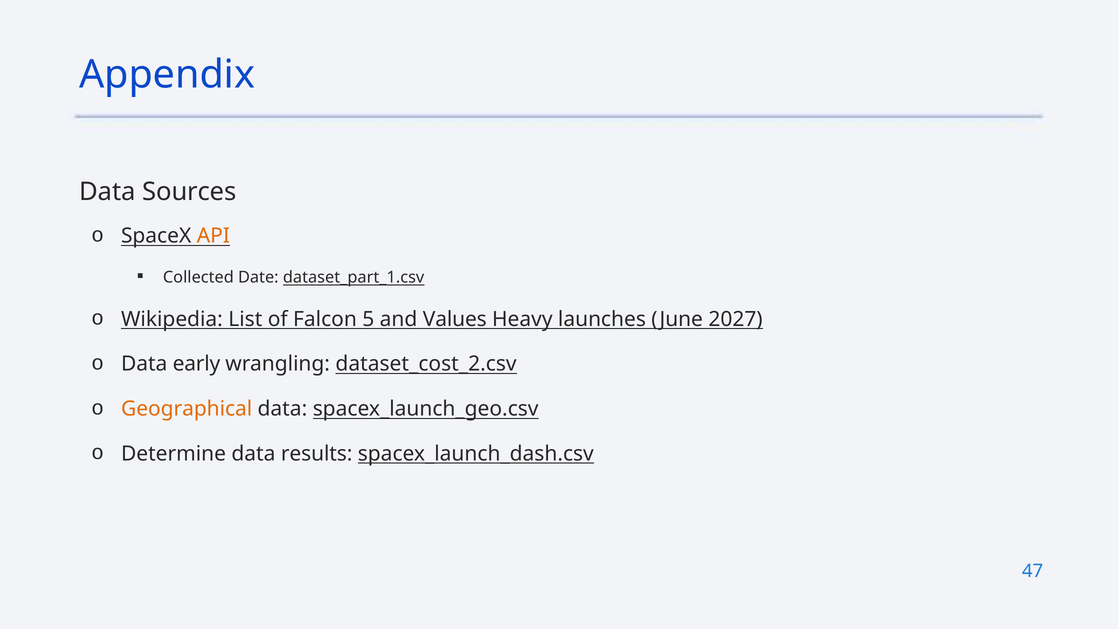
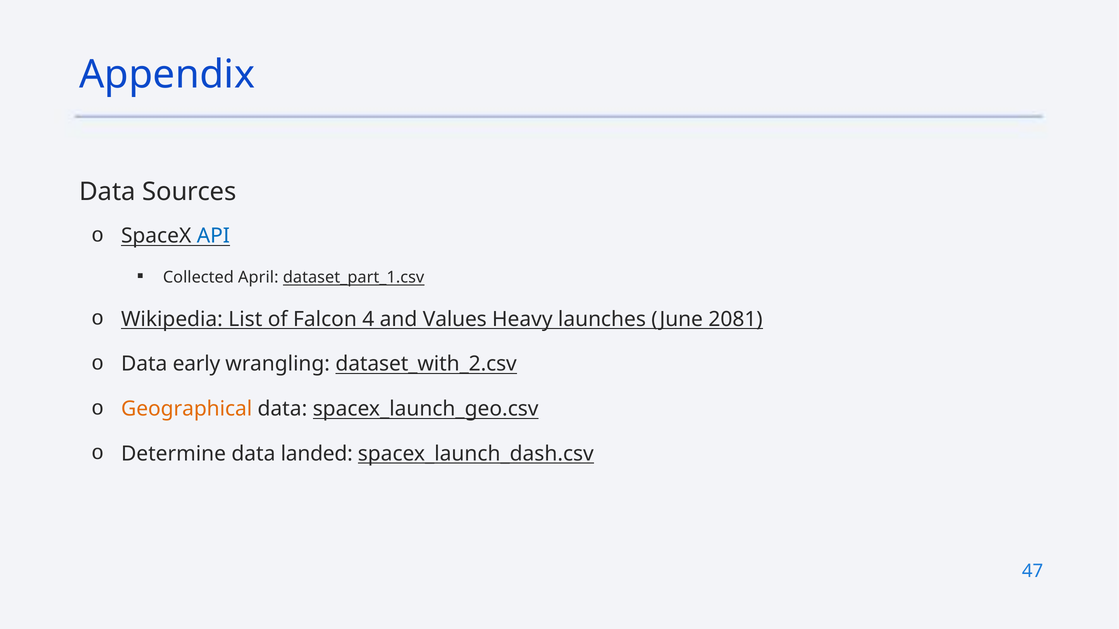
API colour: orange -> blue
Date: Date -> April
5: 5 -> 4
2027: 2027 -> 2081
dataset_cost_2.csv: dataset_cost_2.csv -> dataset_with_2.csv
results: results -> landed
